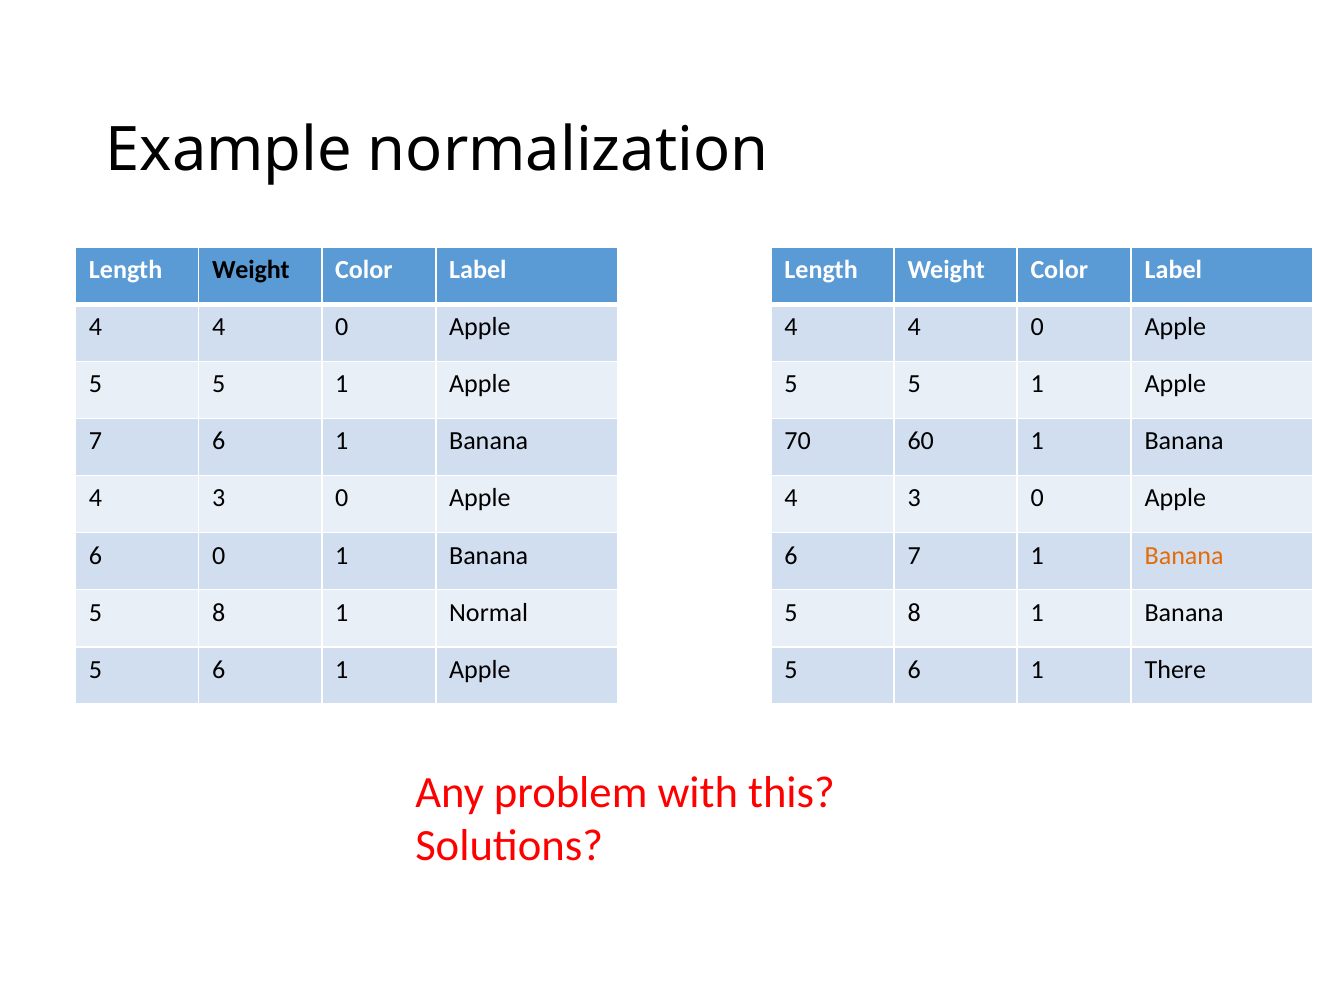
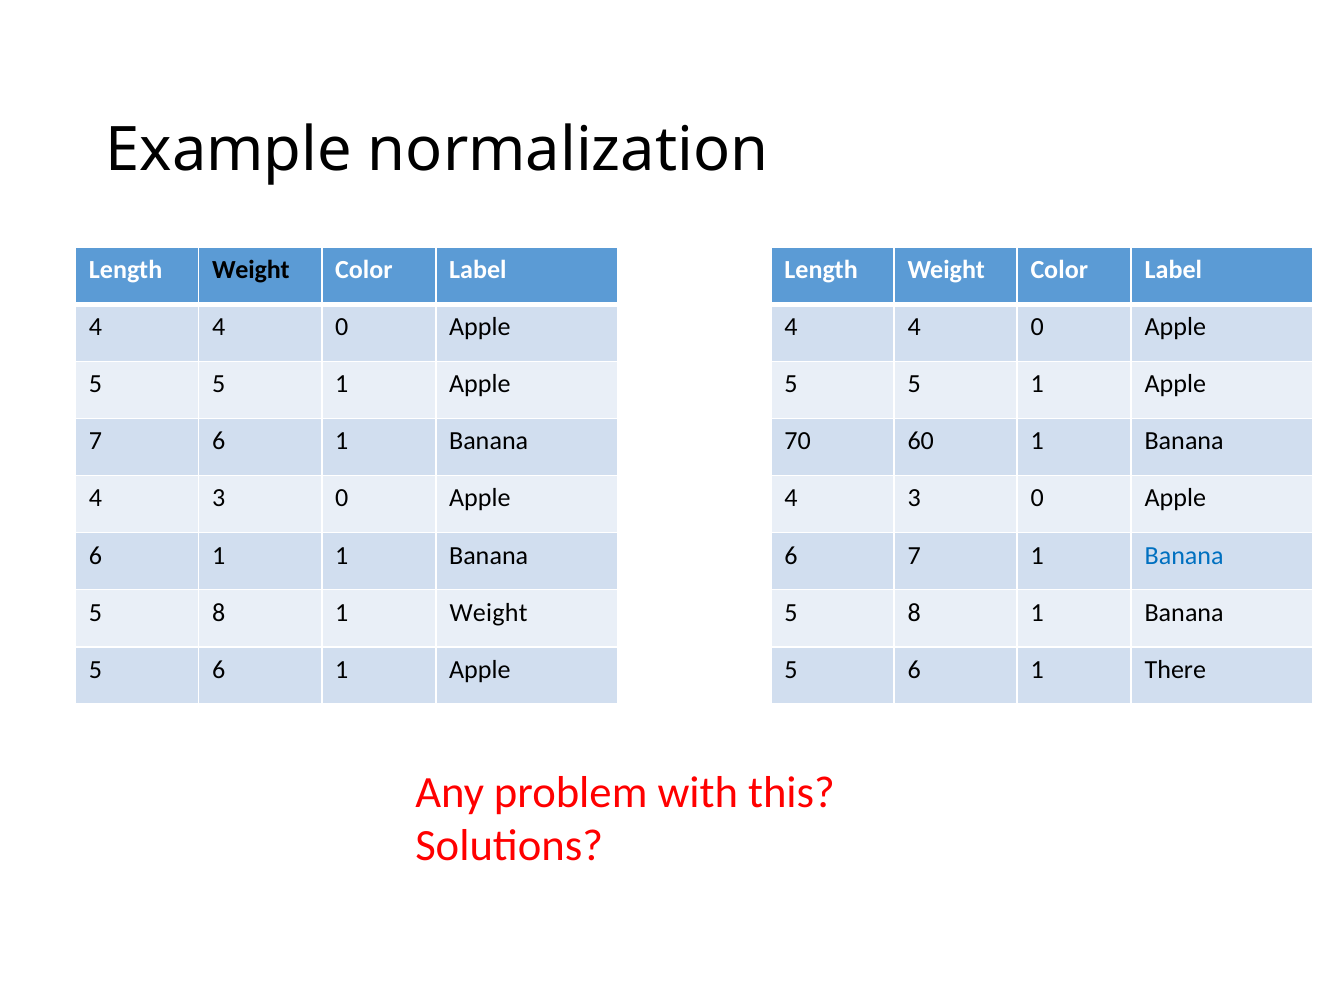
0 at (219, 555): 0 -> 1
Banana at (1184, 555) colour: orange -> blue
1 Normal: Normal -> Weight
